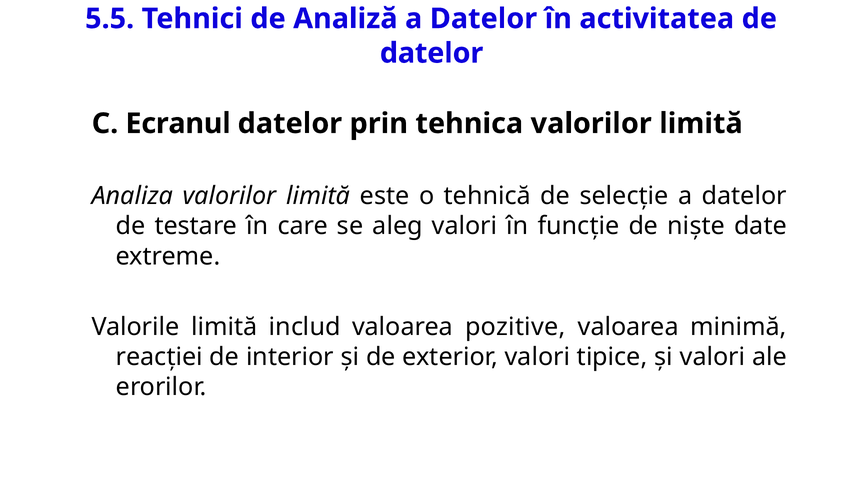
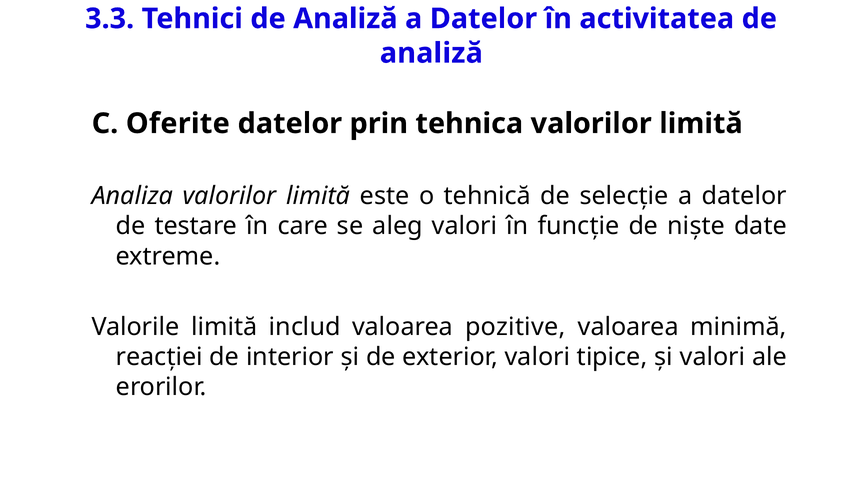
5.5: 5.5 -> 3.3
datelor at (432, 53): datelor -> analiză
Ecranul: Ecranul -> Oferite
